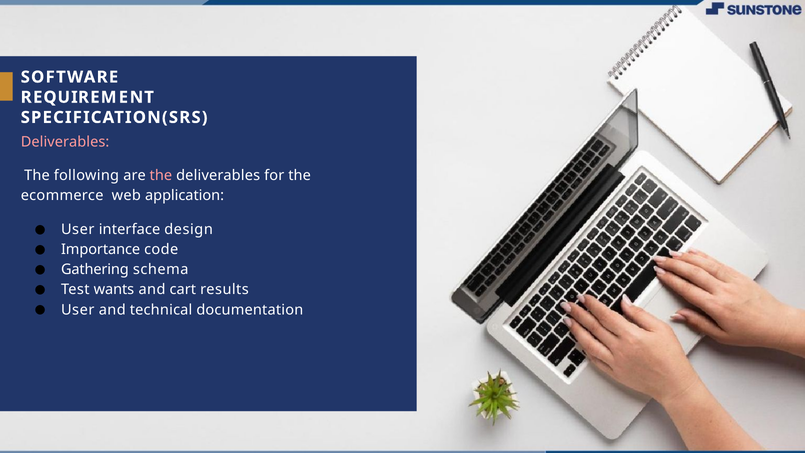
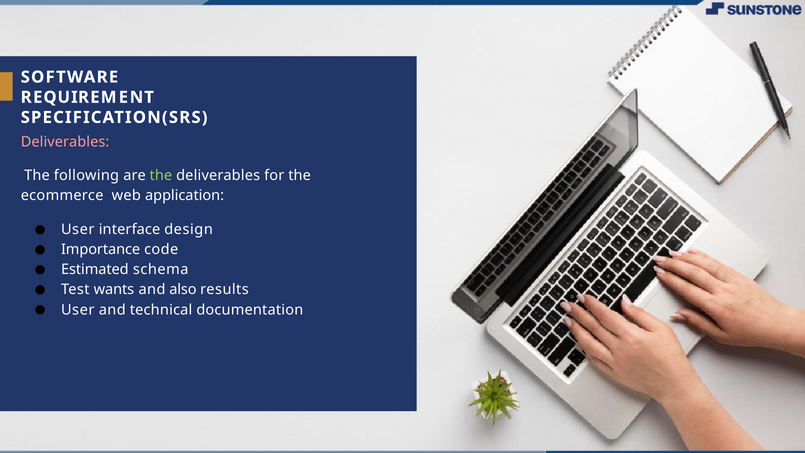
the at (161, 175) colour: pink -> light green
Gathering: Gathering -> Estimated
cart: cart -> also
